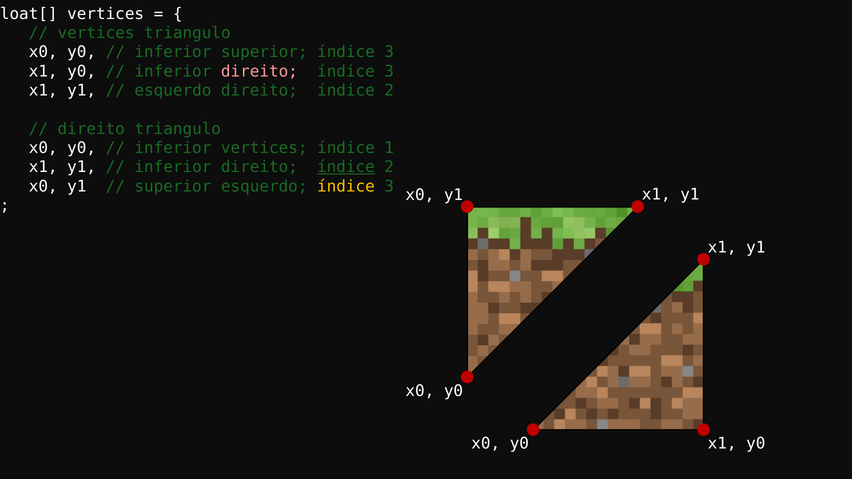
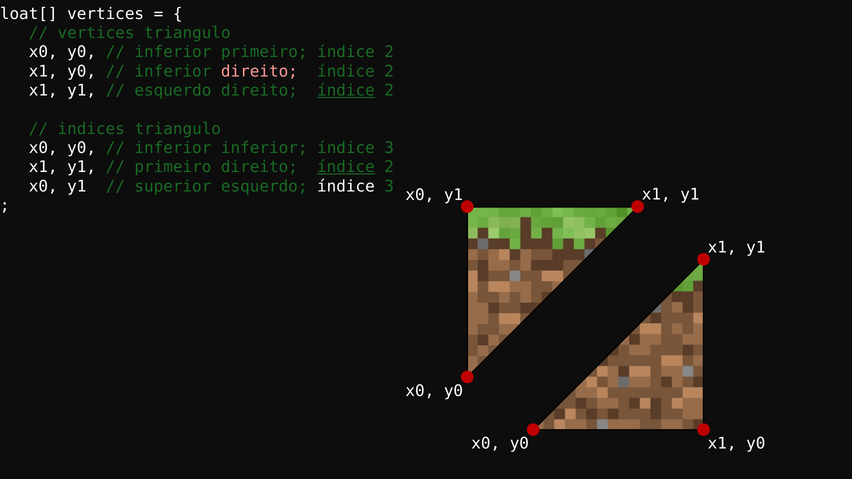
inferior superior: superior -> primeiro
3 at (389, 52): 3 -> 2
3 at (389, 71): 3 -> 2
índice at (346, 91) underline: none -> present
direito at (91, 129): direito -> indices
inferior vertices: vertices -> inferior
1 at (389, 148): 1 -> 3
inferior at (173, 167): inferior -> primeiro
índice at (346, 186) colour: yellow -> white
